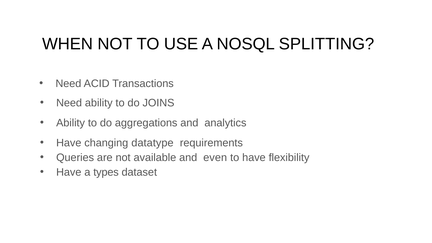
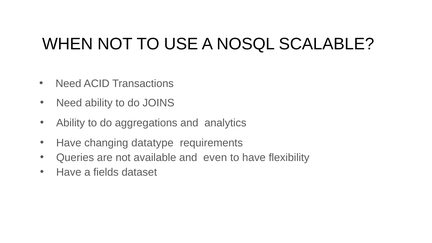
SPLITTING: SPLITTING -> SCALABLE
types: types -> fields
